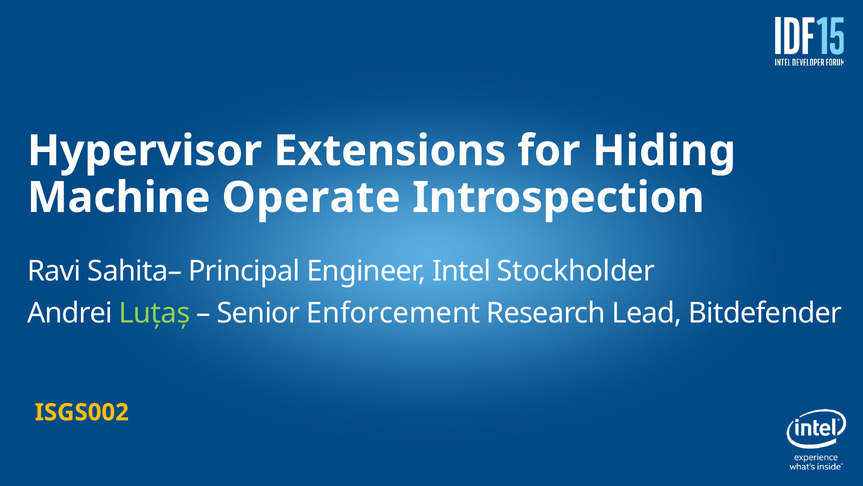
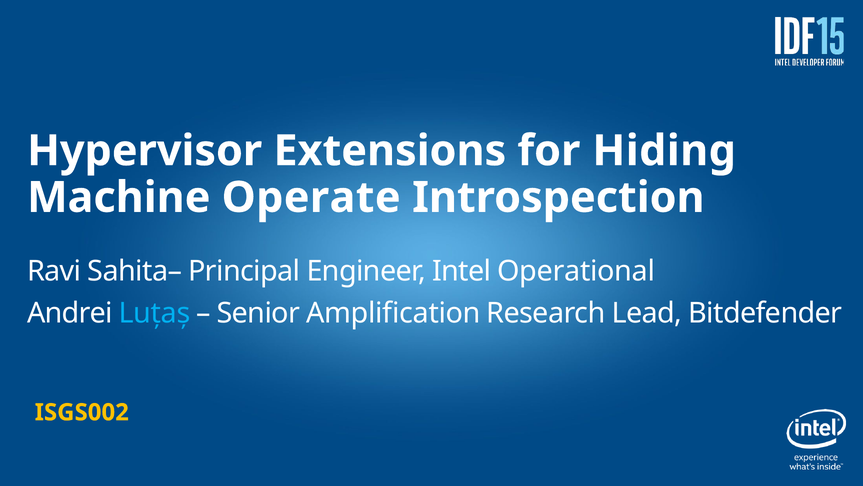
Stockholder: Stockholder -> Operational
Luțaș colour: light green -> light blue
Enforcement: Enforcement -> Amplification
